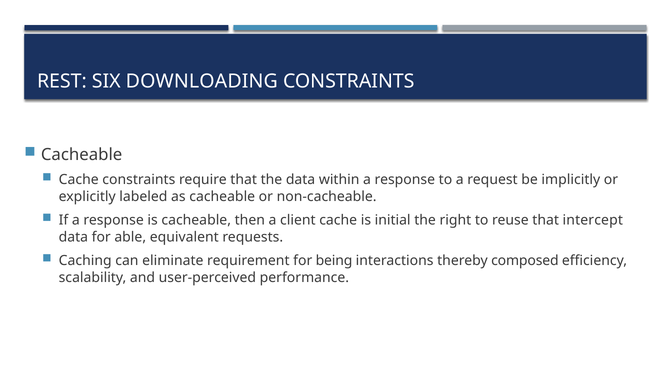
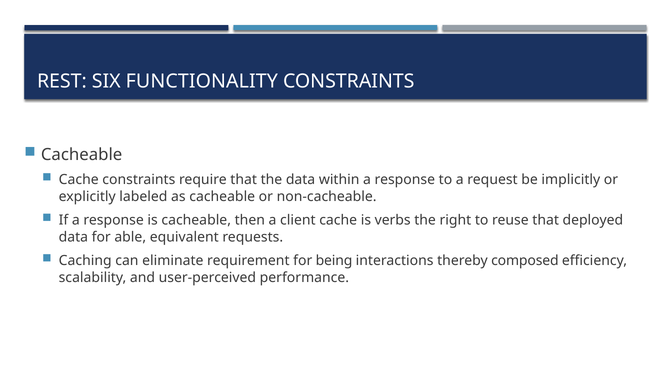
DOWNLOADING: DOWNLOADING -> FUNCTIONALITY
initial: initial -> verbs
intercept: intercept -> deployed
